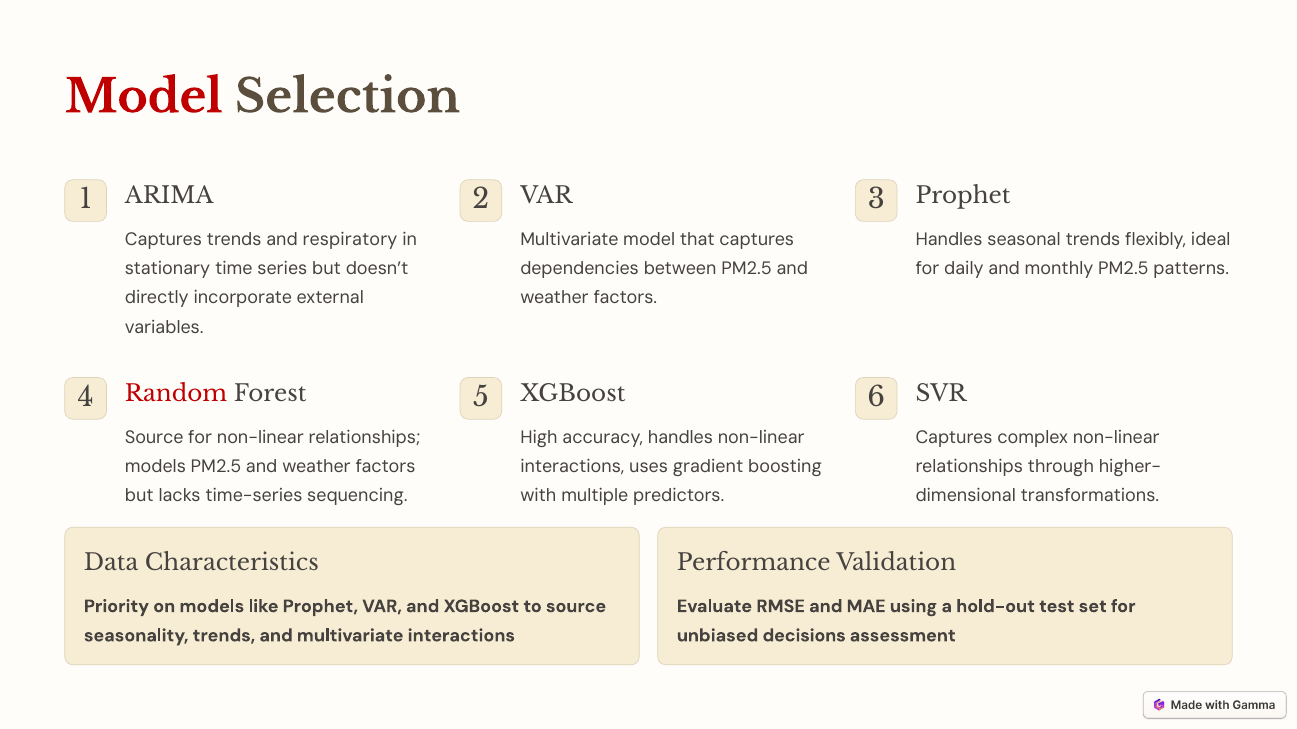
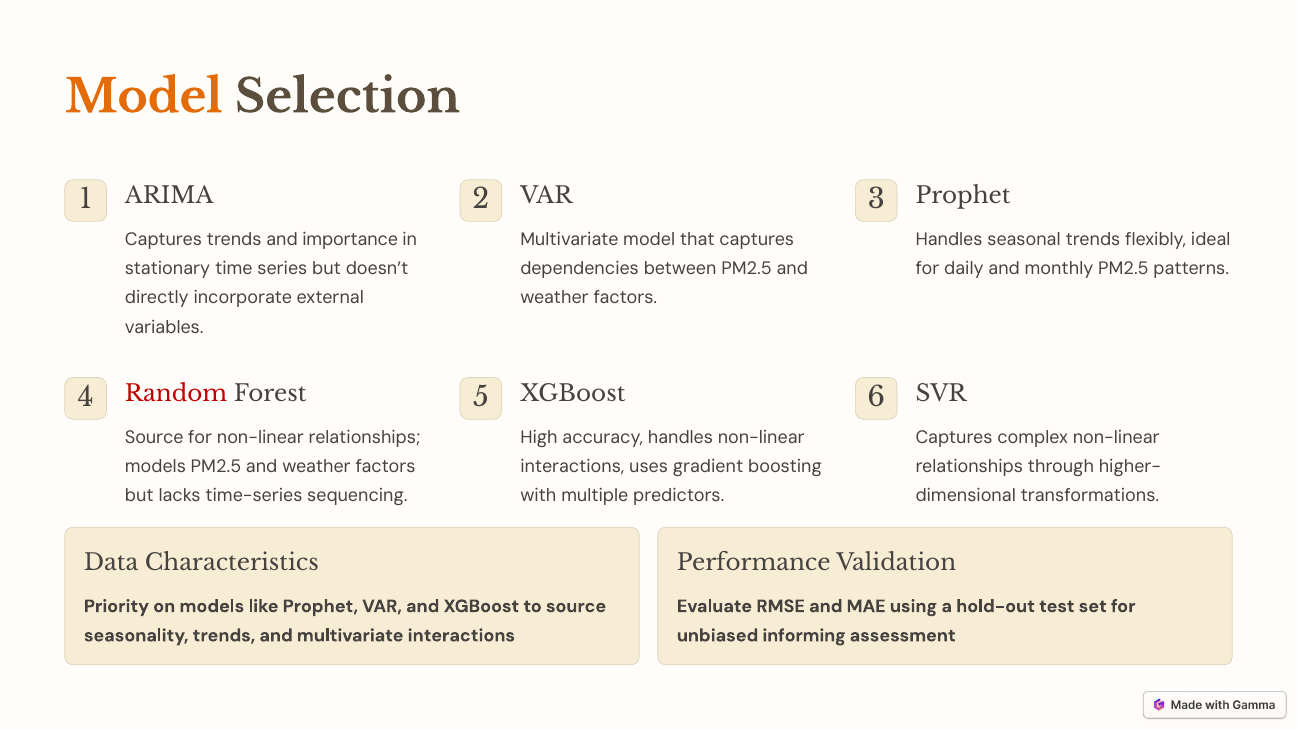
Model at (144, 97) colour: red -> orange
respiratory: respiratory -> importance
decisions: decisions -> informing
